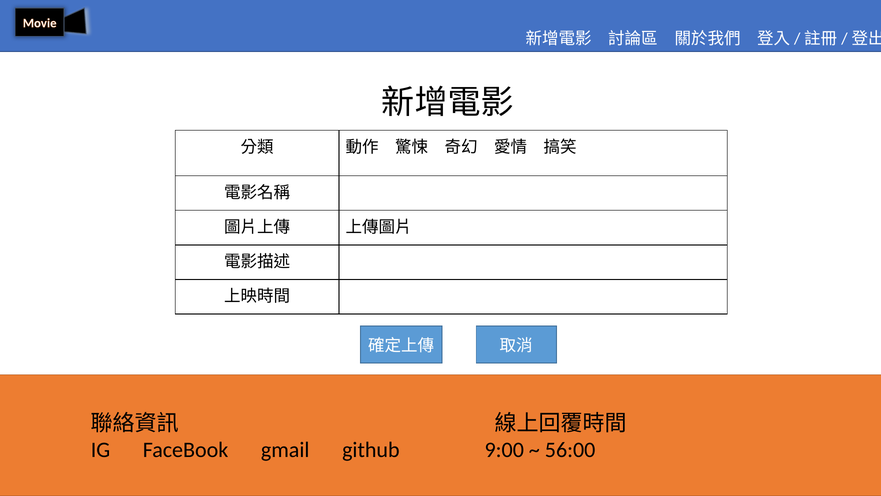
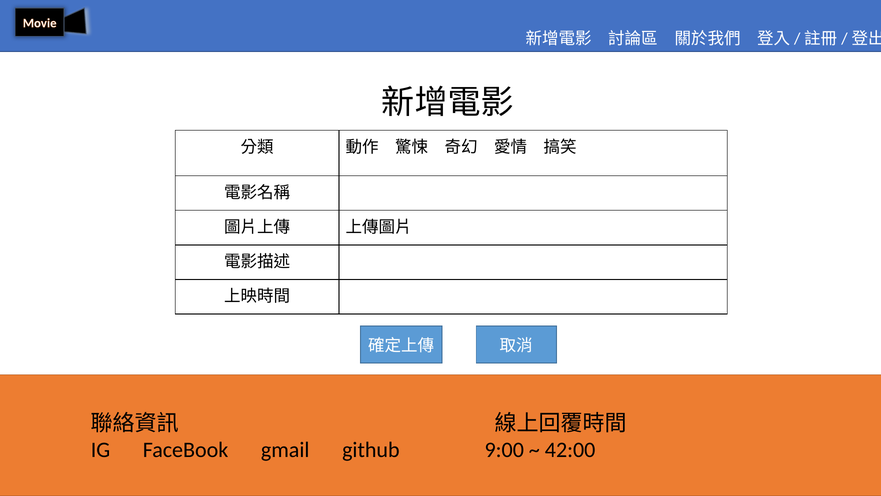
56:00: 56:00 -> 42:00
